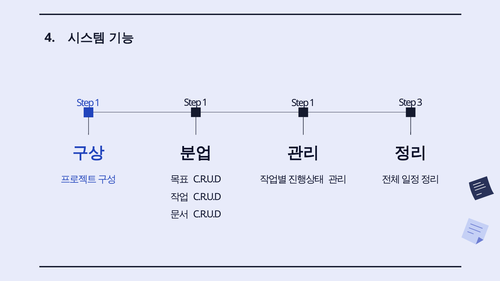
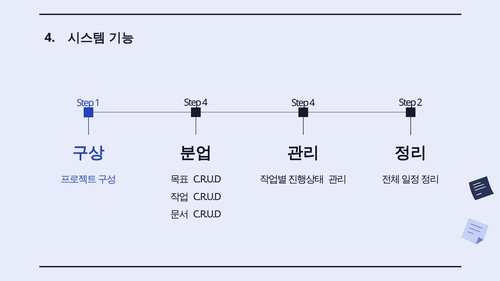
1 Step 1: 1 -> 4
1 at (312, 103): 1 -> 4
3: 3 -> 2
